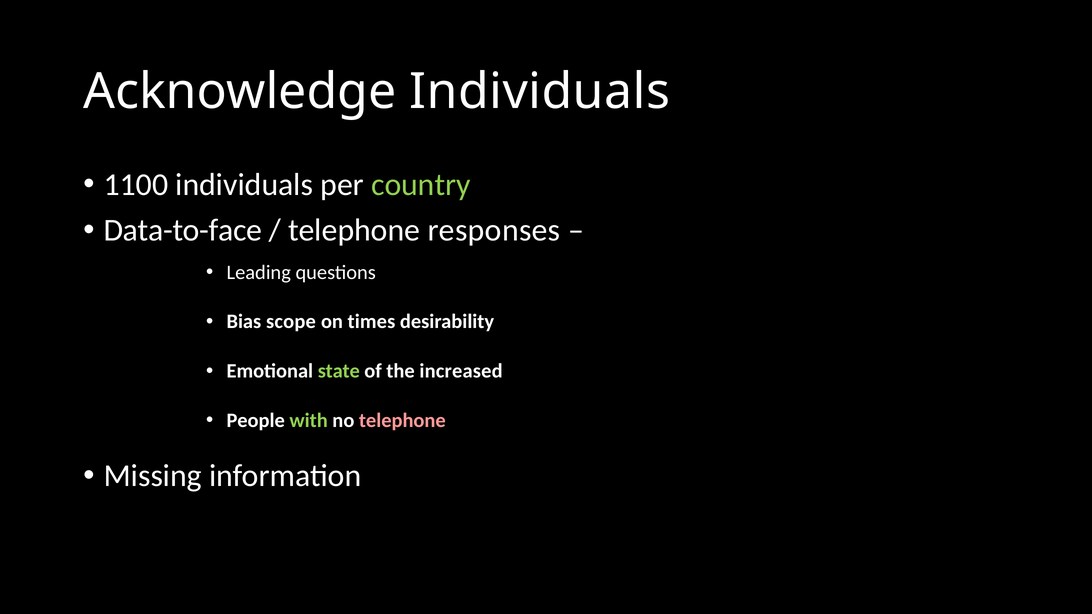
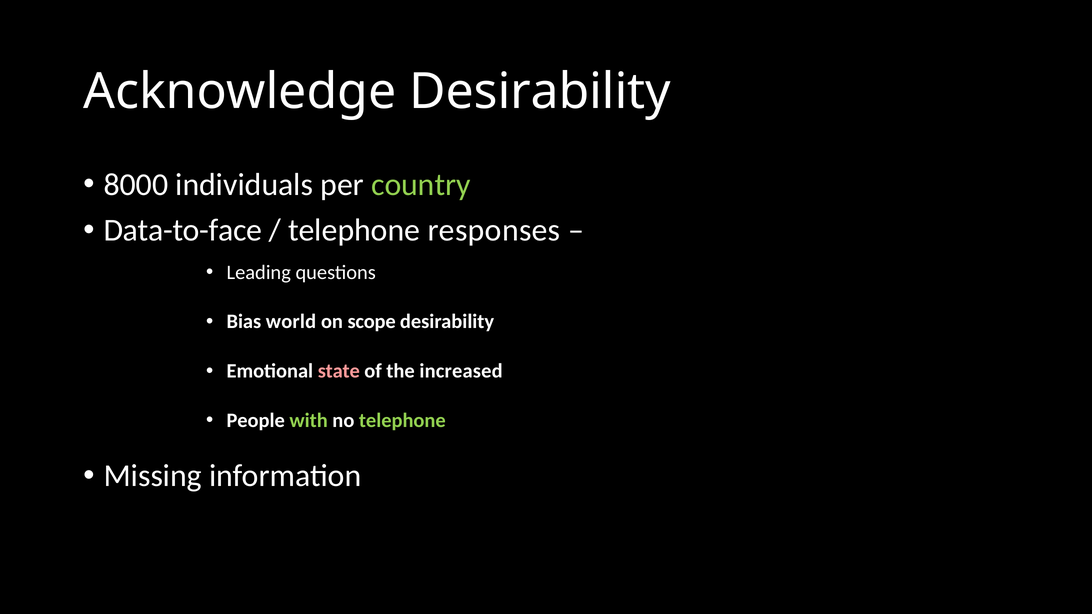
Acknowledge Individuals: Individuals -> Desirability
1100: 1100 -> 8000
scope: scope -> world
times: times -> scope
state colour: light green -> pink
telephone at (402, 421) colour: pink -> light green
